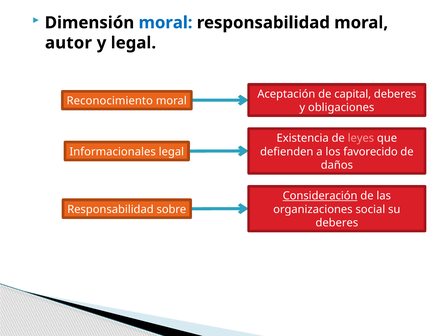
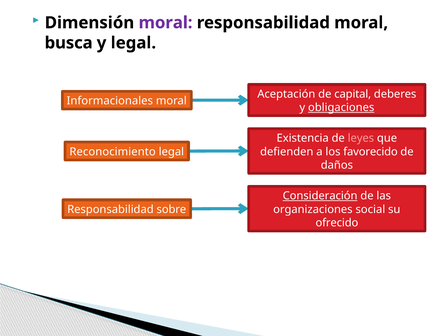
moral at (166, 23) colour: blue -> purple
autor: autor -> busca
Reconocimiento: Reconocimiento -> Informacionales
obligaciones underline: none -> present
Informacionales: Informacionales -> Reconocimiento
deberes at (337, 223): deberes -> ofrecido
